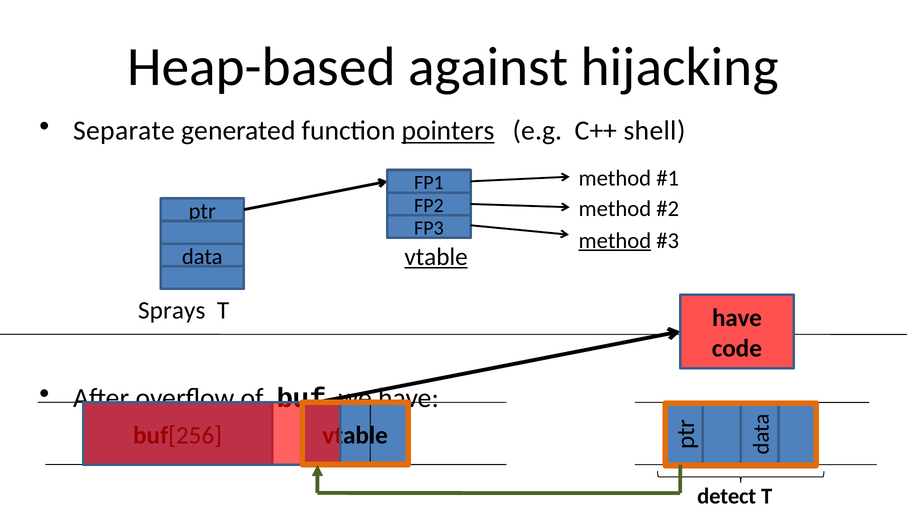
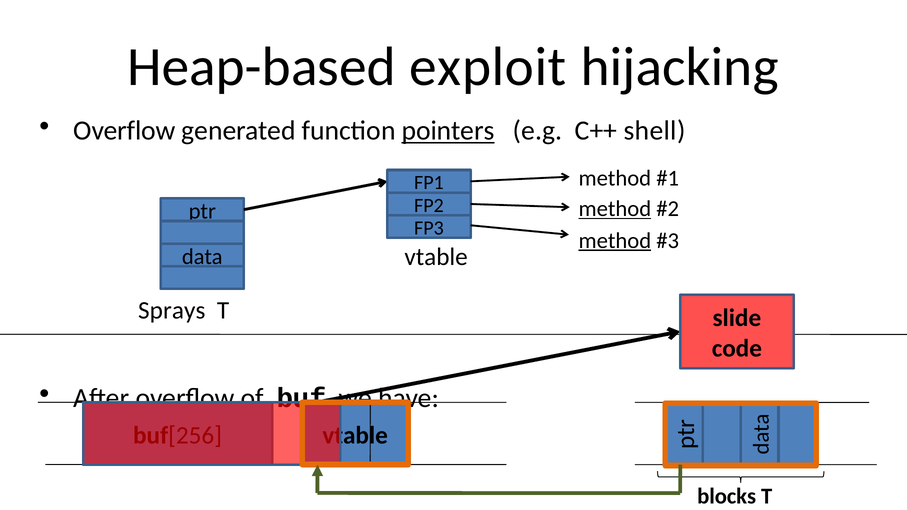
against: against -> exploit
Separate at (124, 131): Separate -> Overflow
method at (615, 209) underline: none -> present
vtable at (436, 257) underline: present -> none
have at (737, 318): have -> slide
detect: detect -> blocks
